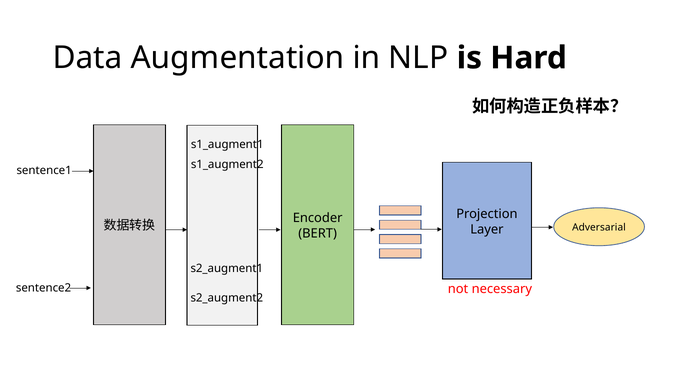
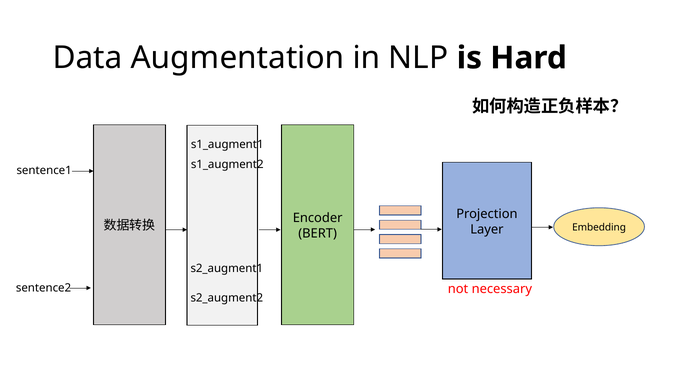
Adversarial: Adversarial -> Embedding
